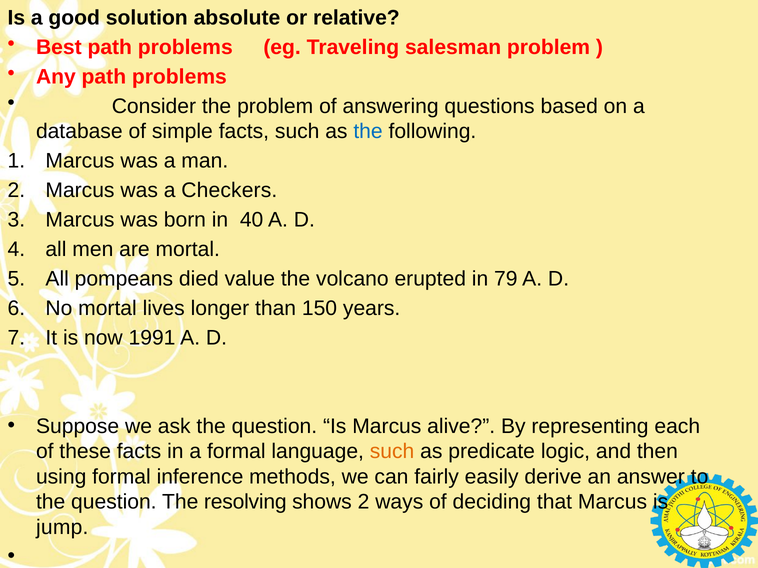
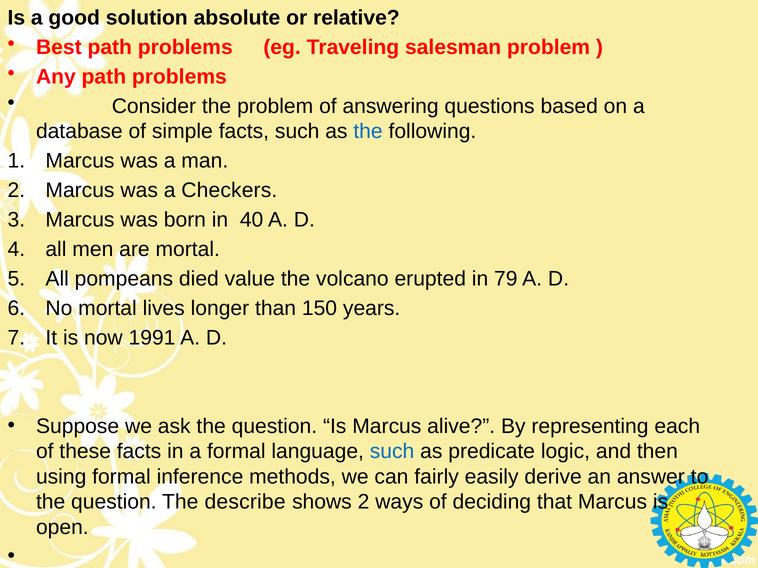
such at (392, 452) colour: orange -> blue
resolving: resolving -> describe
jump: jump -> open
